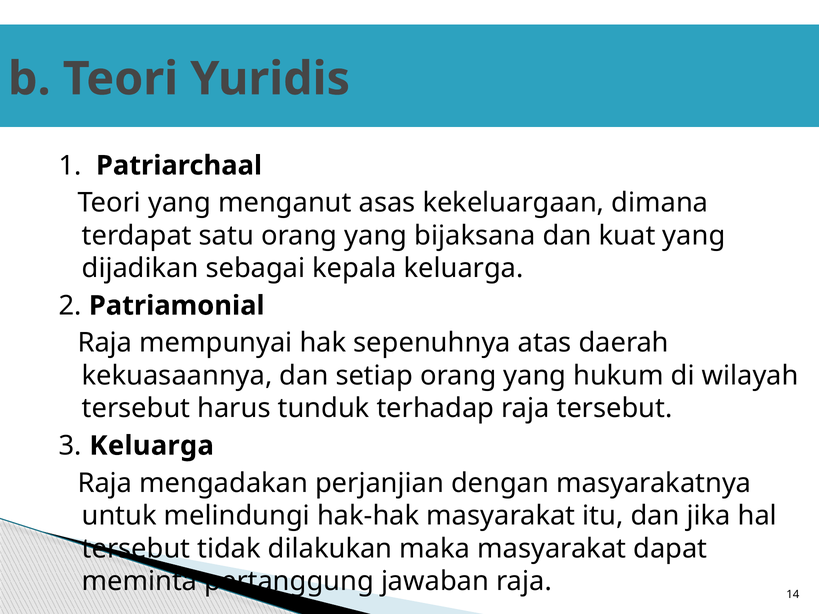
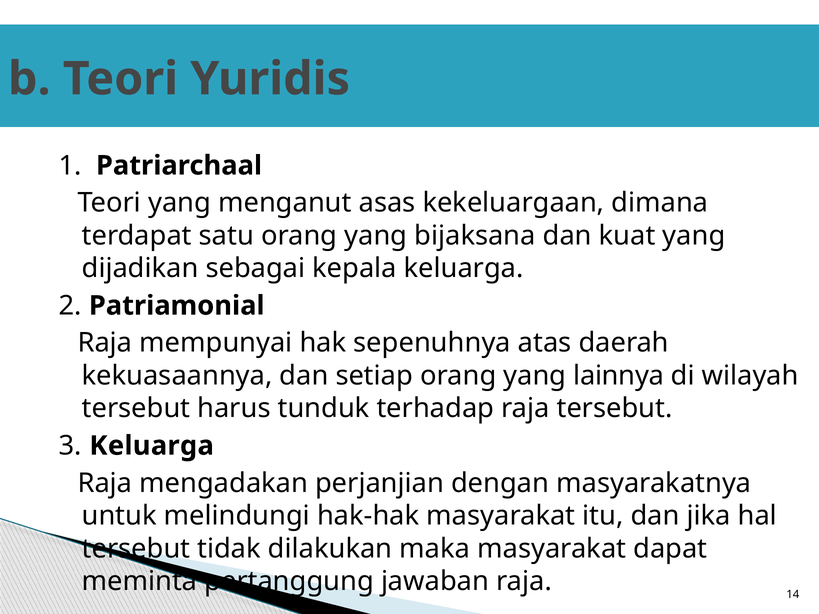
hukum: hukum -> lainnya
